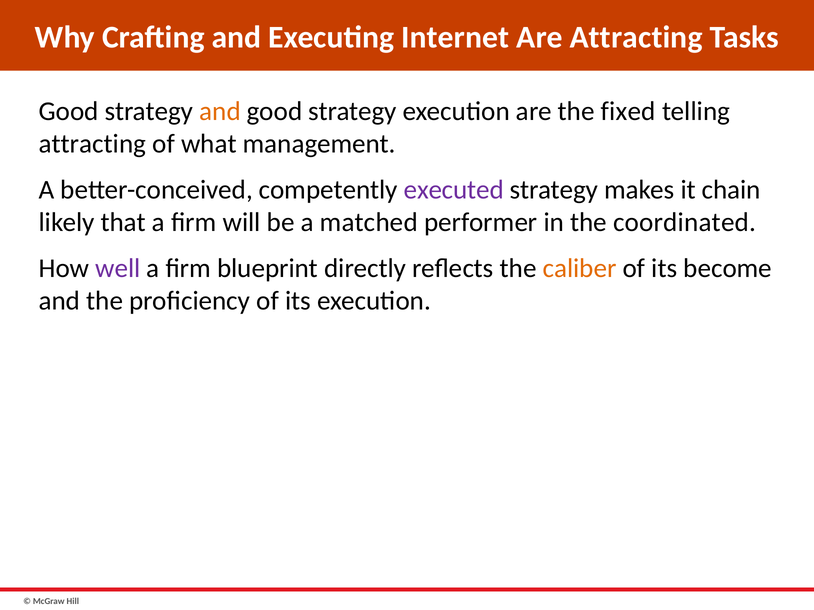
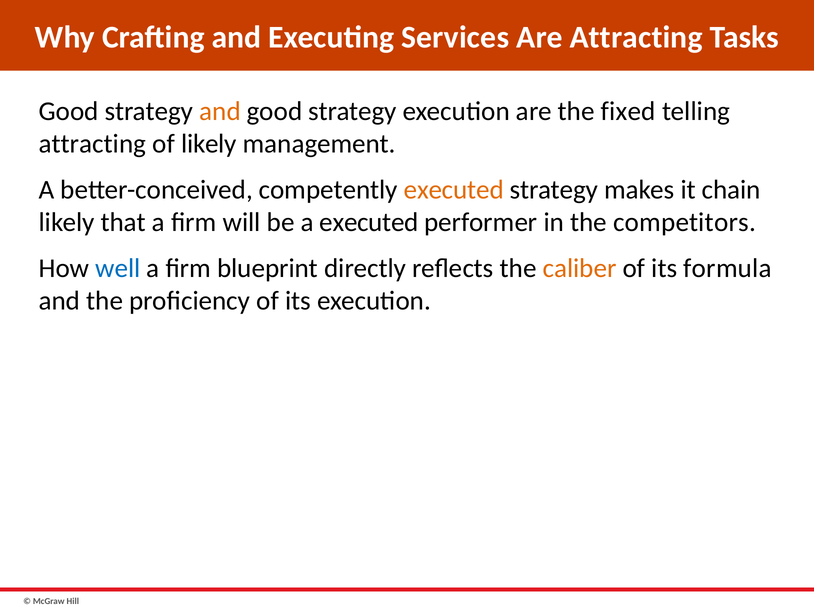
Internet: Internet -> Services
of what: what -> likely
executed at (454, 190) colour: purple -> orange
a matched: matched -> executed
coordinated: coordinated -> competitors
well colour: purple -> blue
become: become -> formula
